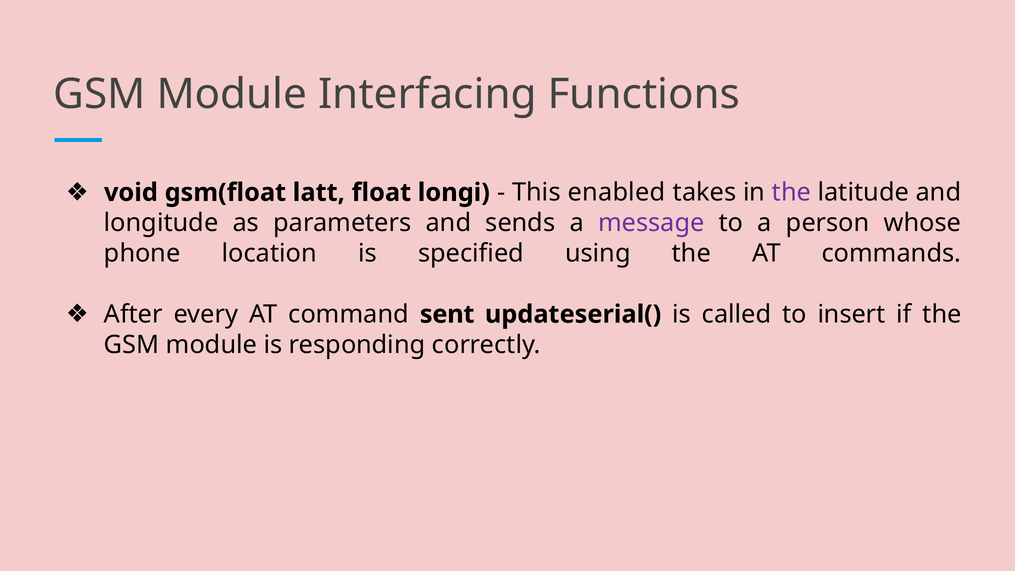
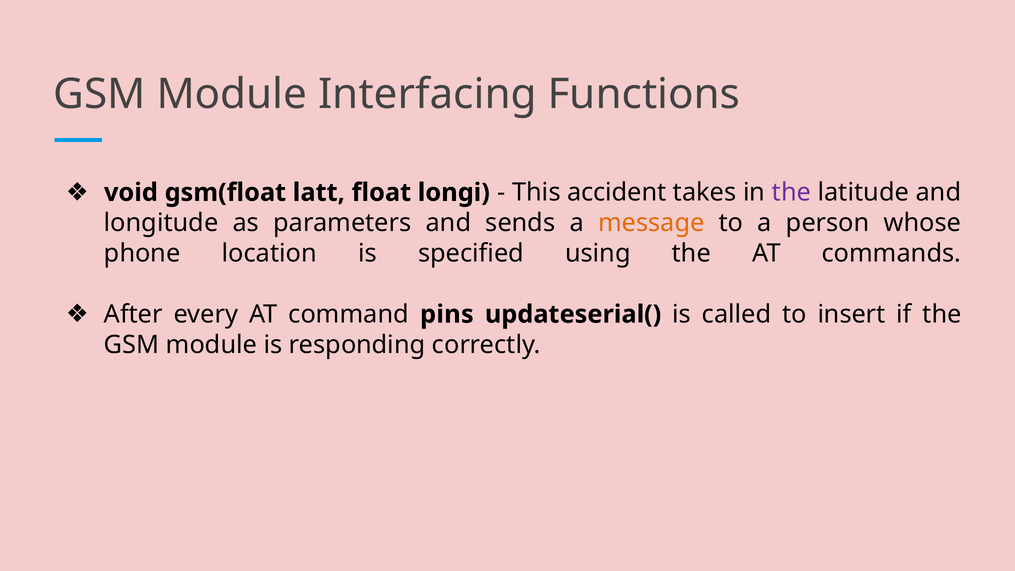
enabled: enabled -> accident
message colour: purple -> orange
sent: sent -> pins
